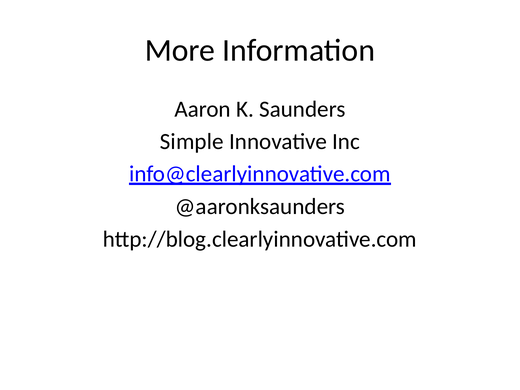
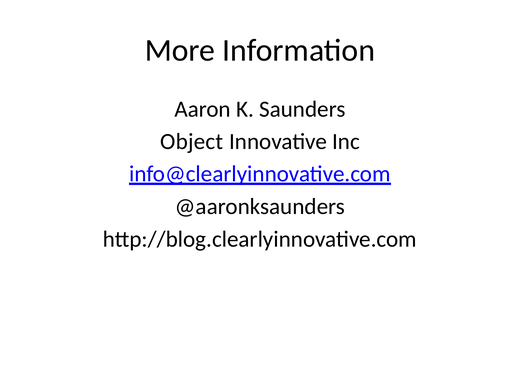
Simple: Simple -> Object
